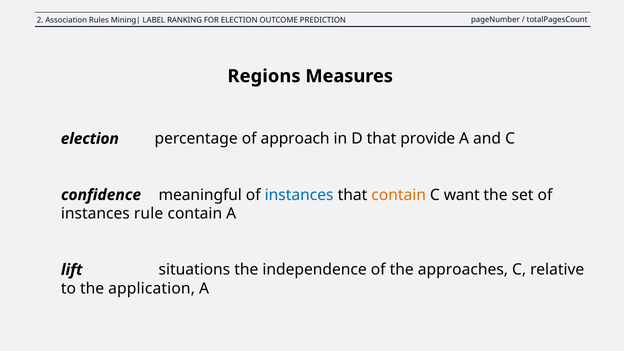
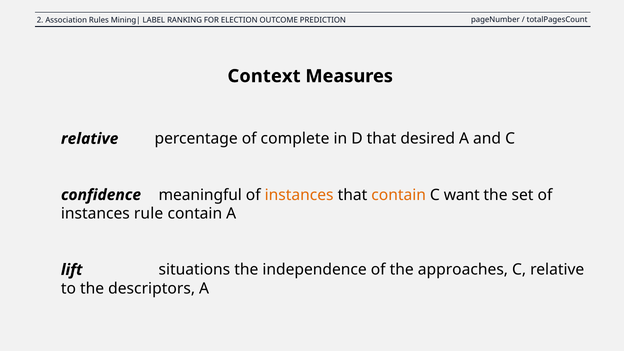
Regions: Regions -> Context
election at (90, 139): election -> relative
approach: approach -> complete
provide: provide -> desired
instances at (299, 195) colour: blue -> orange
application: application -> descriptors
